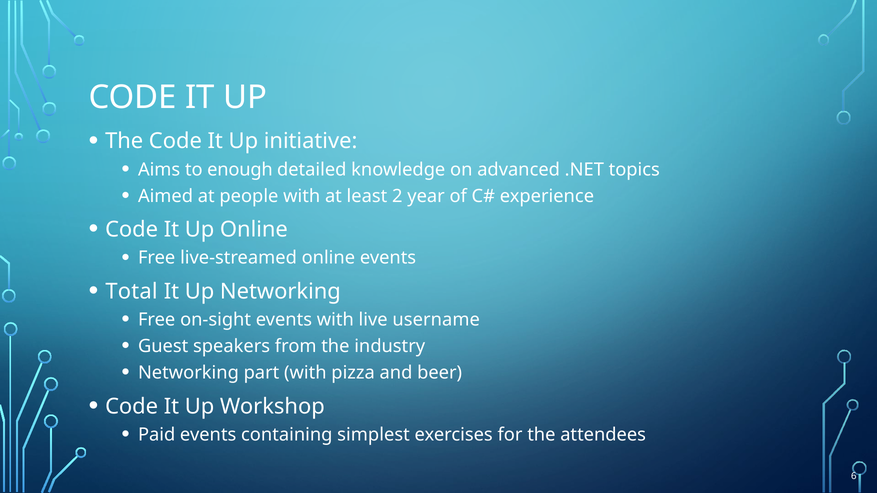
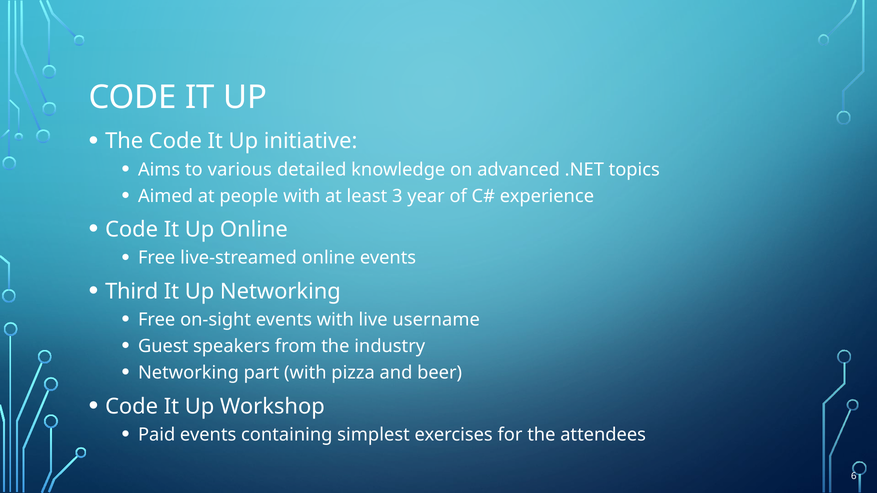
enough: enough -> various
2: 2 -> 3
Total: Total -> Third
